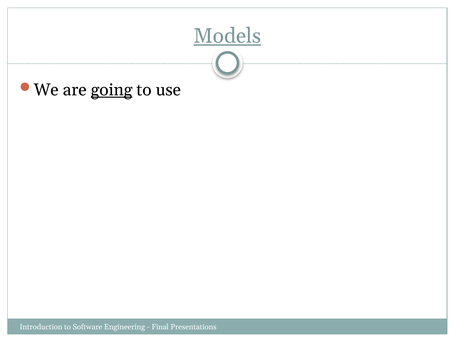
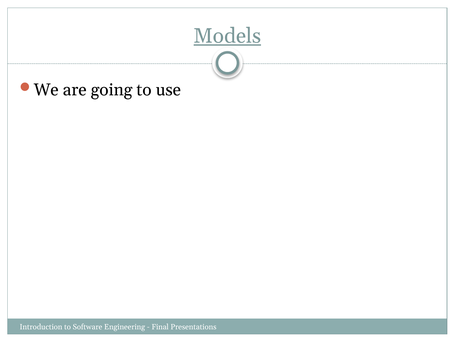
going underline: present -> none
